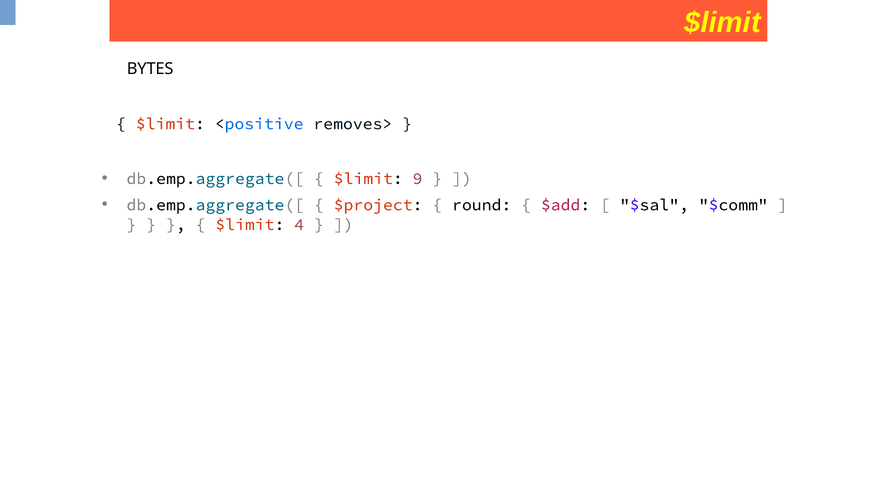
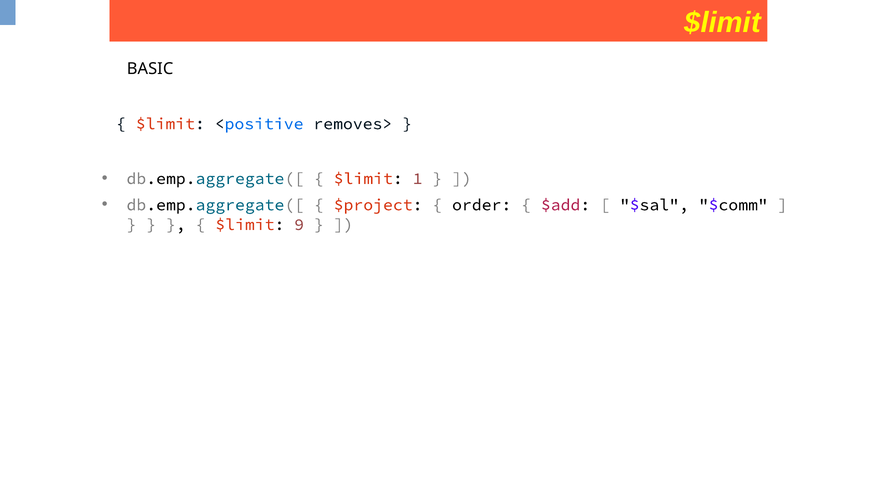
BYTES: BYTES -> BASIC
9: 9 -> 1
round: round -> order
4: 4 -> 9
